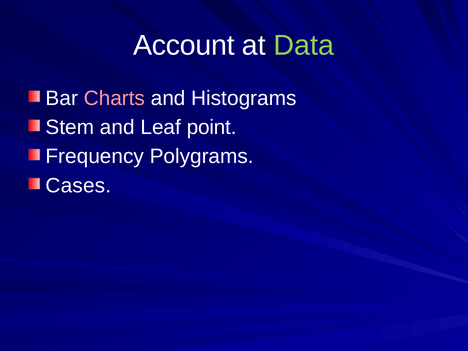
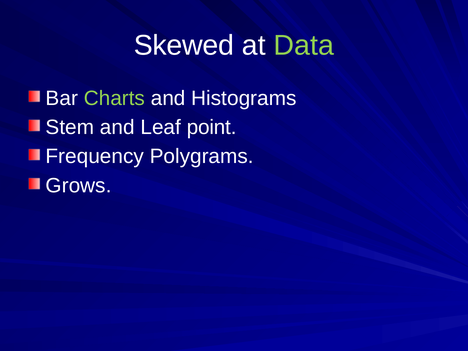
Account: Account -> Skewed
Charts colour: pink -> light green
Cases: Cases -> Grows
